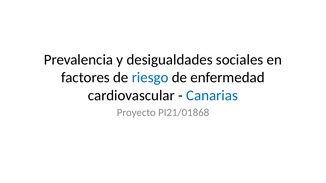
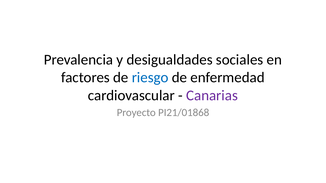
Canarias colour: blue -> purple
